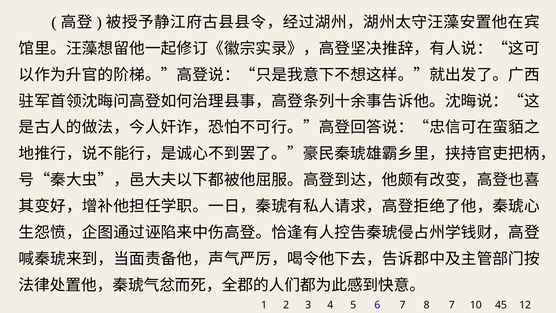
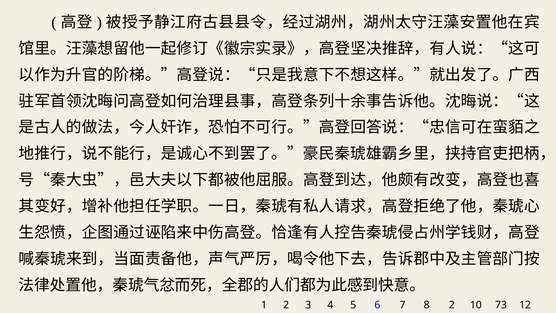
8 7: 7 -> 2
45: 45 -> 73
